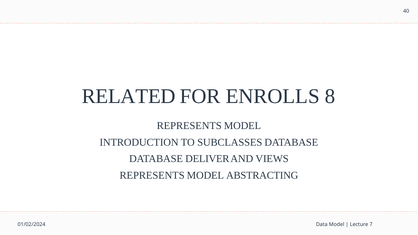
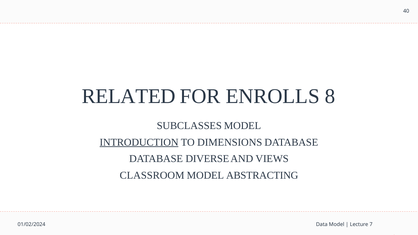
REPRESENTS at (189, 126): REPRESENTS -> SUBCLASSES
INTRODUCTION underline: none -> present
SUBCLASSES: SUBCLASSES -> DIMENSIONS
DELIVER: DELIVER -> DIVERSE
REPRESENTS at (152, 175): REPRESENTS -> CLASSROOM
